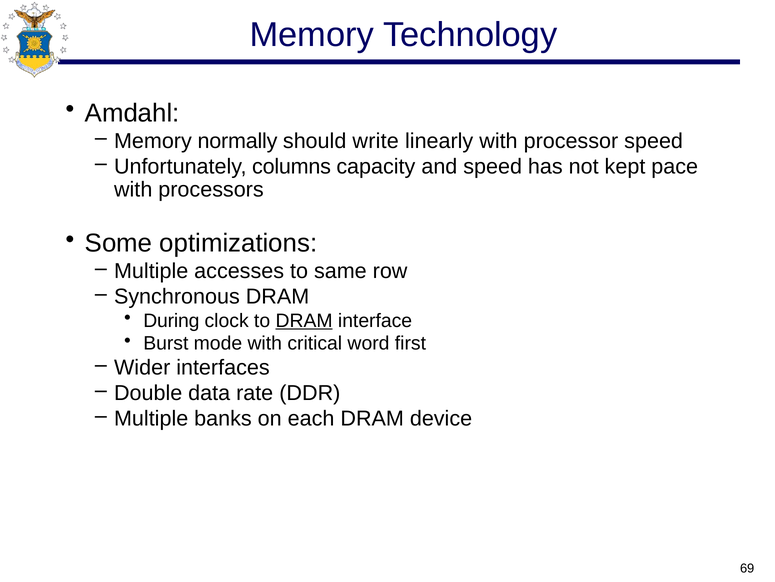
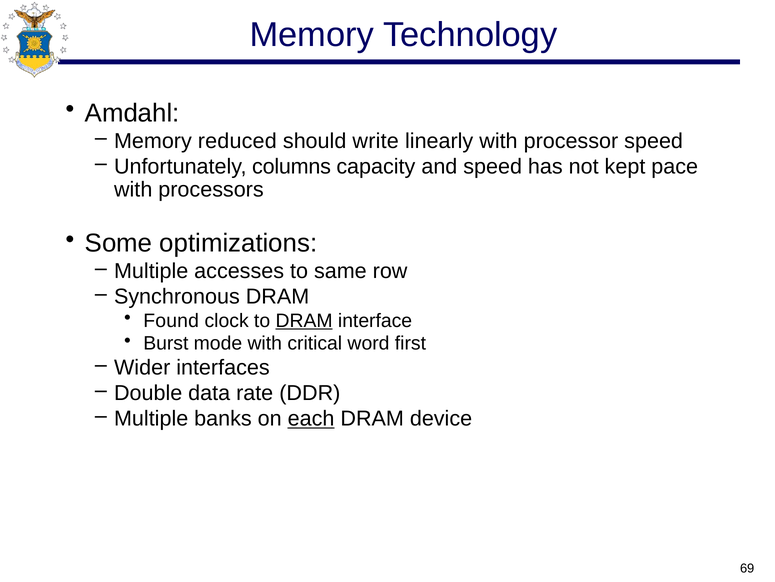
normally: normally -> reduced
During: During -> Found
each underline: none -> present
